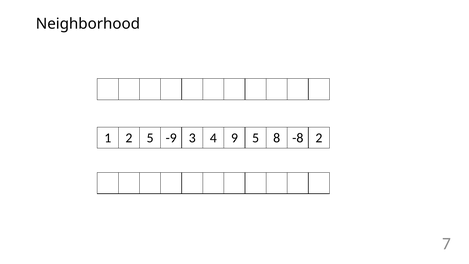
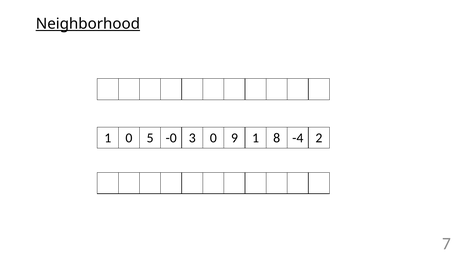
Neighborhood underline: none -> present
1 2: 2 -> 0
-9: -9 -> -0
3 4: 4 -> 0
9 5: 5 -> 1
-8: -8 -> -4
